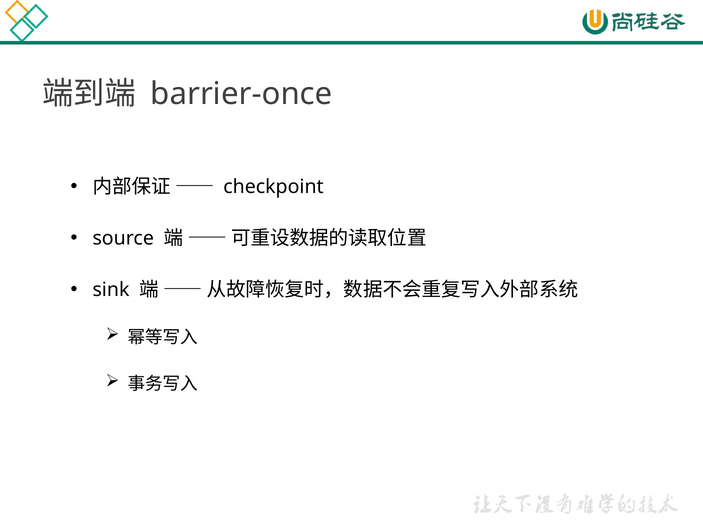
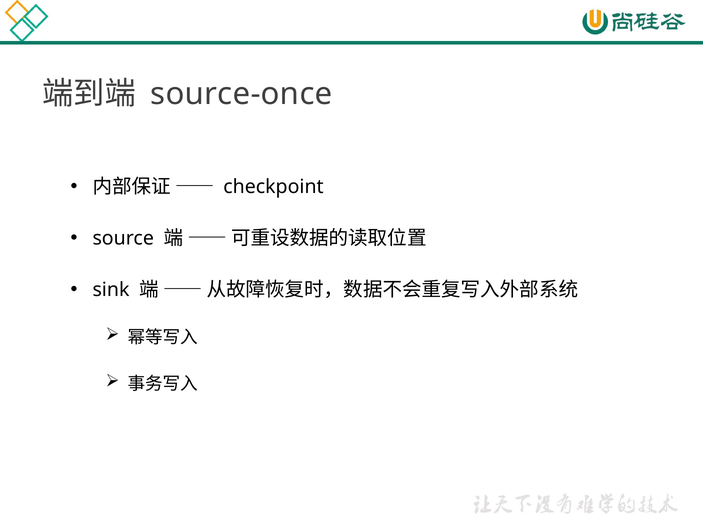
barrier-once: barrier-once -> source-once
